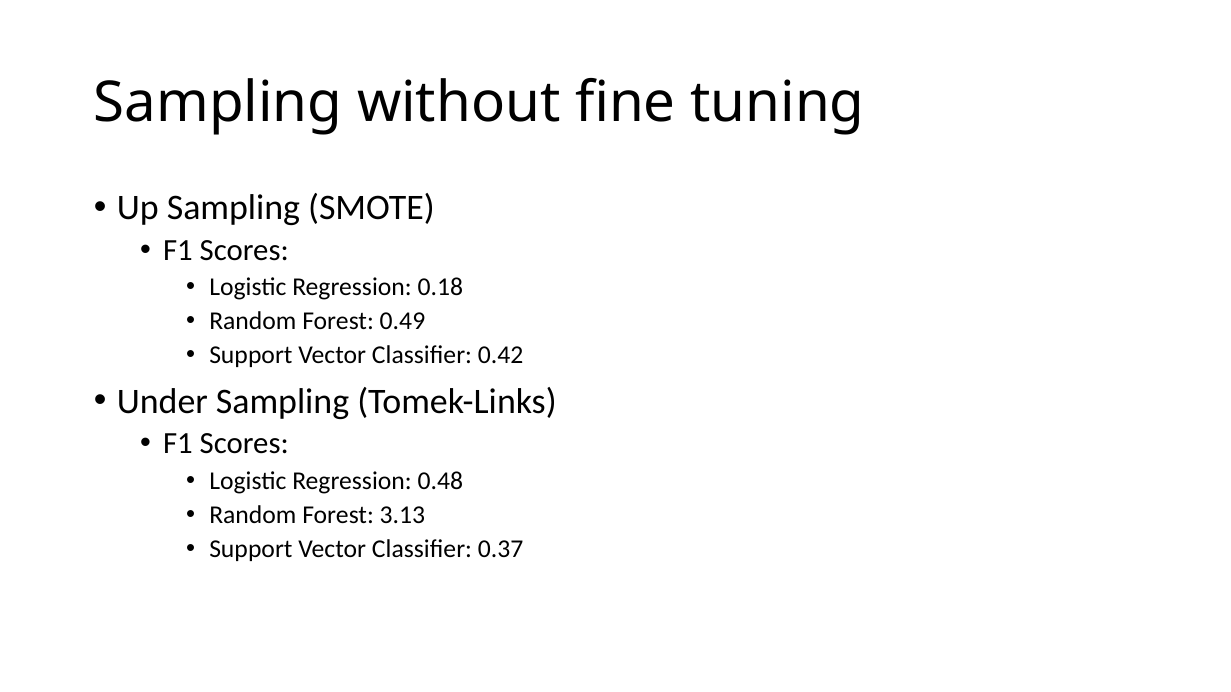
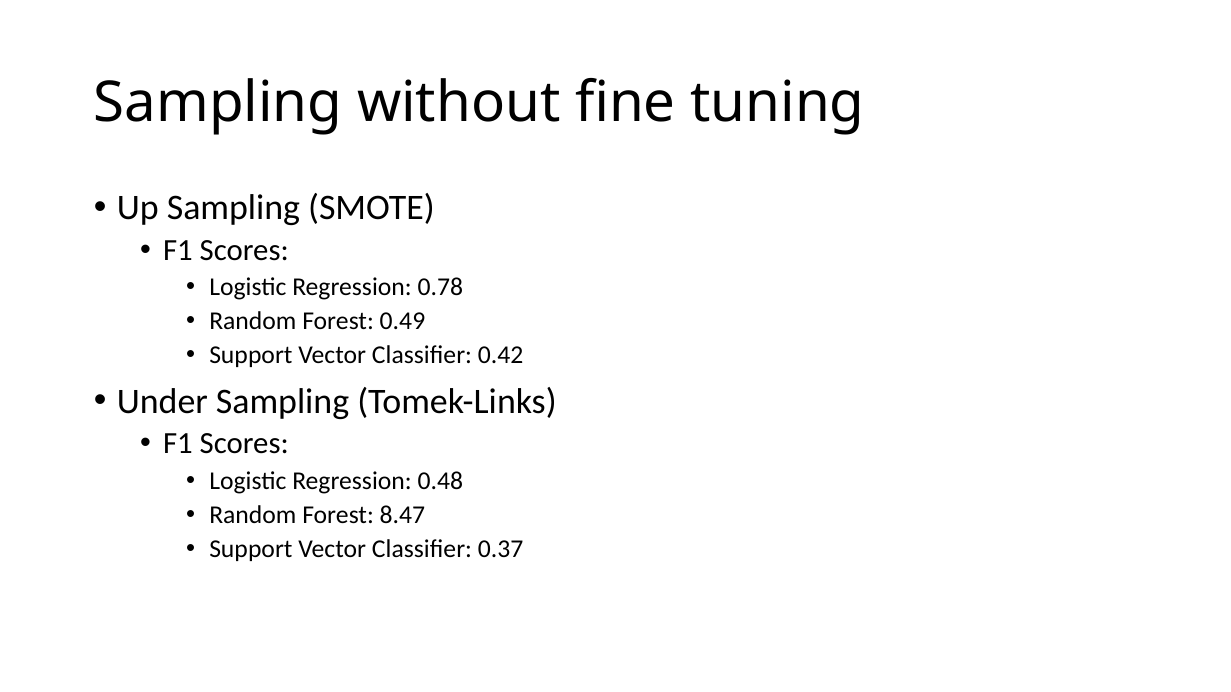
0.18: 0.18 -> 0.78
3.13: 3.13 -> 8.47
